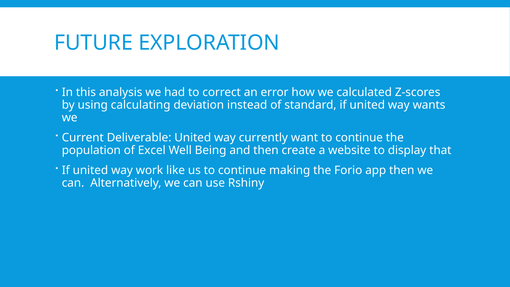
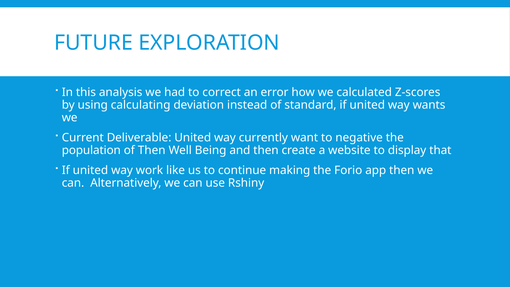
want to continue: continue -> negative
of Excel: Excel -> Then
